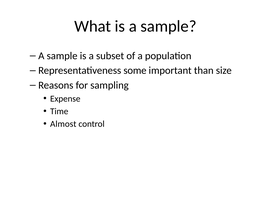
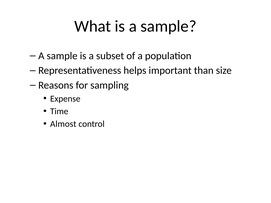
some: some -> helps
